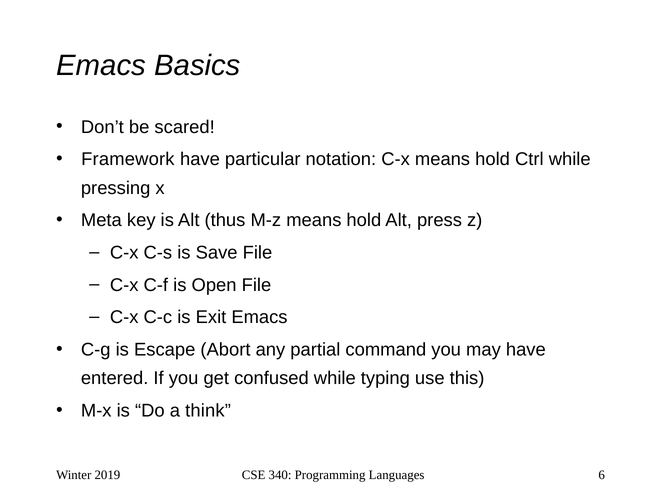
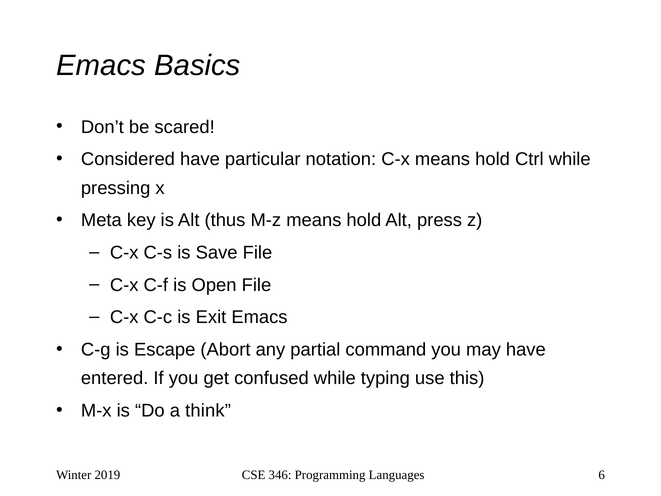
Framework: Framework -> Considered
340: 340 -> 346
